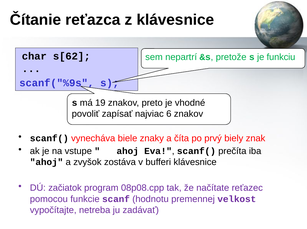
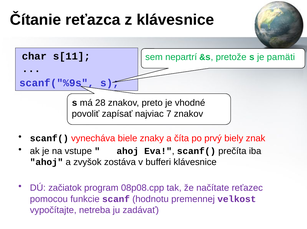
s[62: s[62 -> s[11
funkciu: funkciu -> pamäti
19: 19 -> 28
6: 6 -> 7
